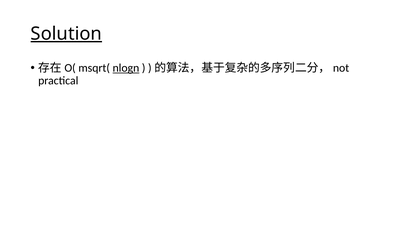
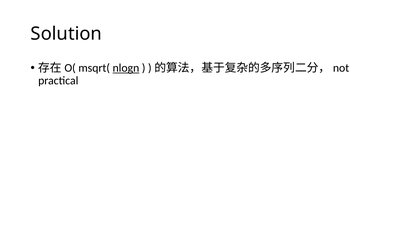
Solution underline: present -> none
